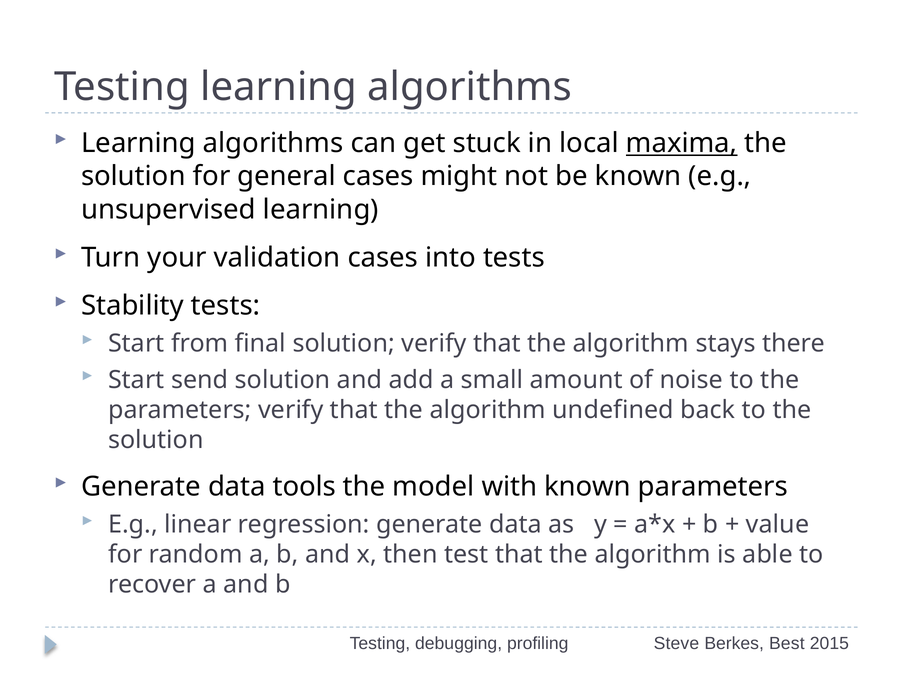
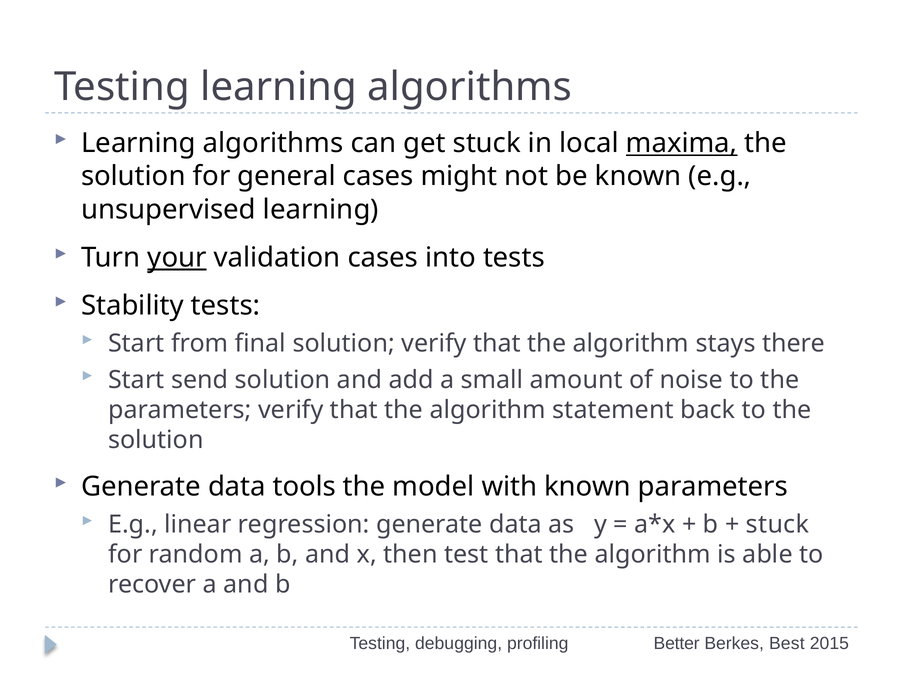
your underline: none -> present
undefined: undefined -> statement
value at (778, 525): value -> stuck
Steve: Steve -> Better
